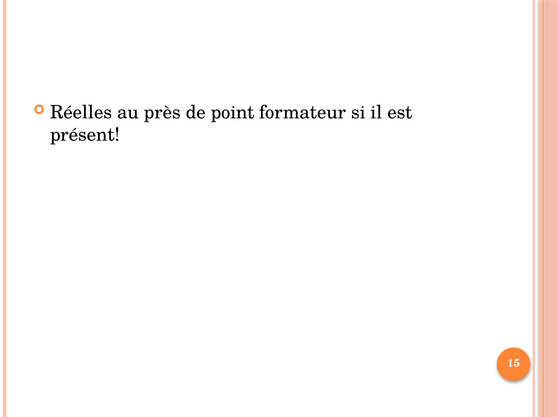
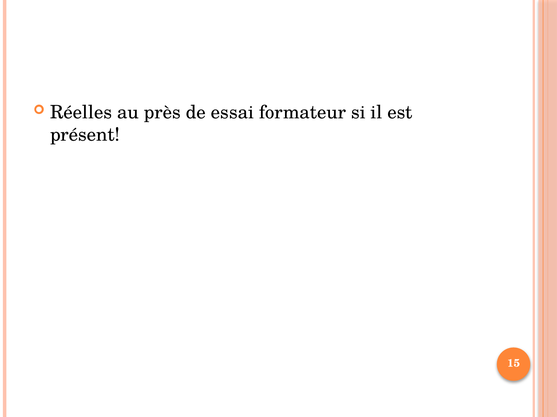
point: point -> essai
